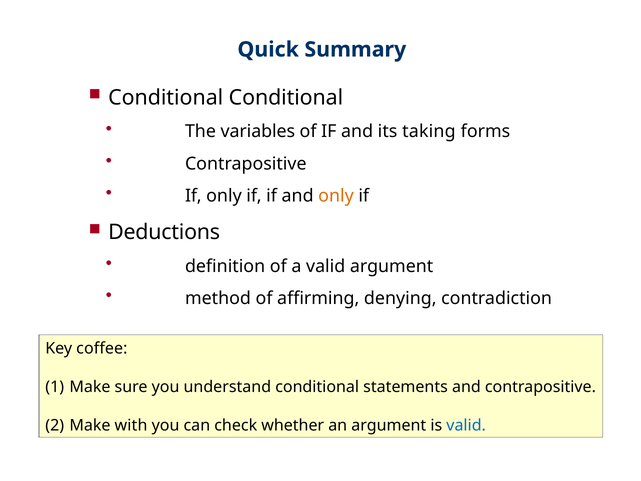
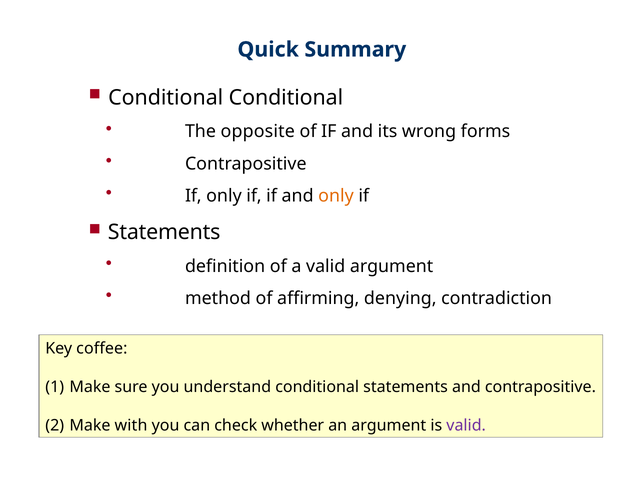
variables: variables -> opposite
taking: taking -> wrong
Deductions at (164, 232): Deductions -> Statements
valid at (466, 425) colour: blue -> purple
